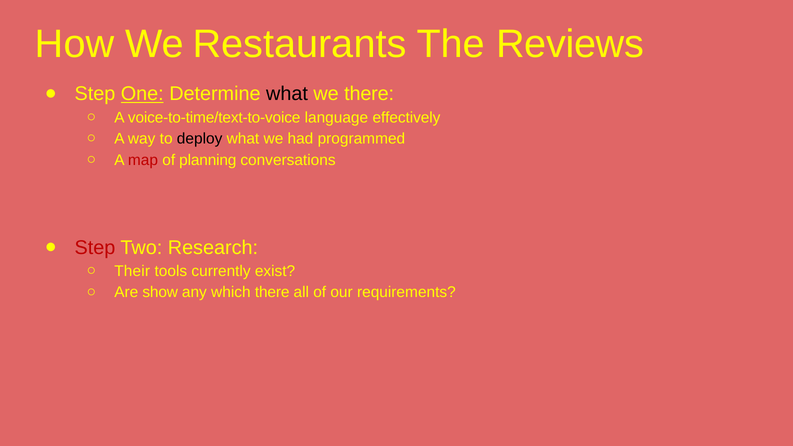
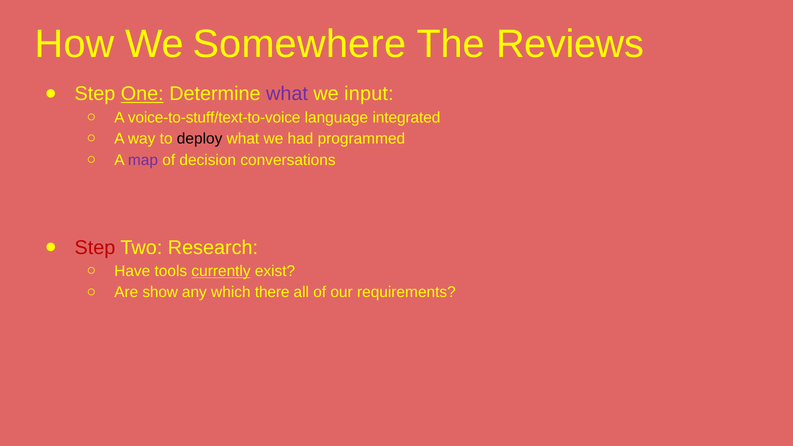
Restaurants: Restaurants -> Somewhere
what at (287, 94) colour: black -> purple
we there: there -> input
voice-to-time/text-to-voice: voice-to-time/text-to-voice -> voice-to-stuff/text-to-voice
effectively: effectively -> integrated
map colour: red -> purple
planning: planning -> decision
Their: Their -> Have
currently underline: none -> present
